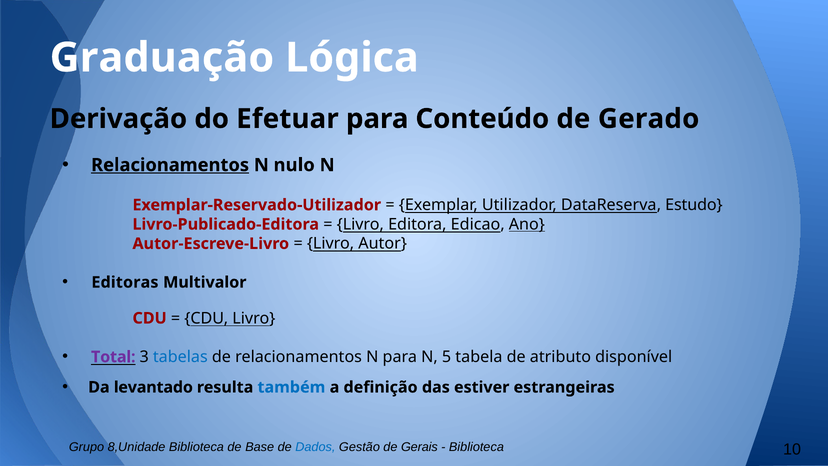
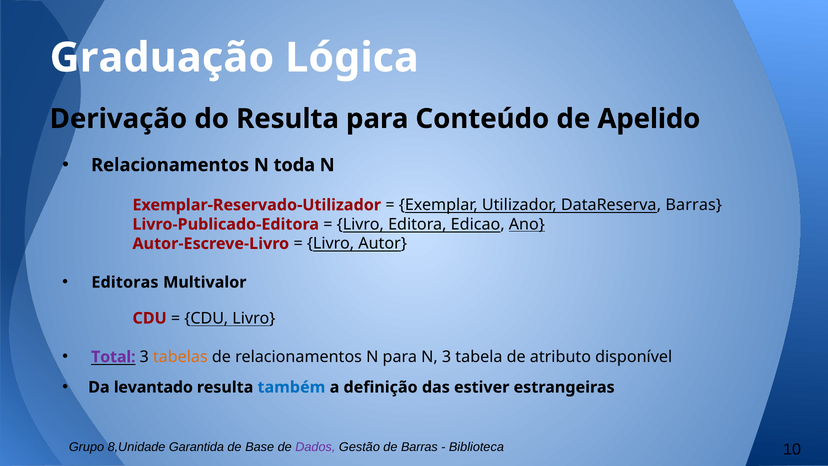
do Efetuar: Efetuar -> Resulta
Gerado: Gerado -> Apelido
Relacionamentos at (170, 165) underline: present -> none
nulo: nulo -> toda
DataReserva Estudo: Estudo -> Barras
tabelas colour: blue -> orange
N 5: 5 -> 3
8,Unidade Biblioteca: Biblioteca -> Garantida
Dados colour: blue -> purple
de Gerais: Gerais -> Barras
